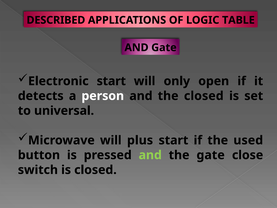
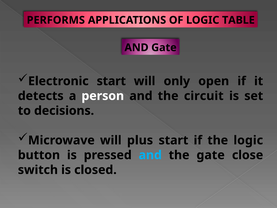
DESCRIBED: DESCRIBED -> PERFORMS
the closed: closed -> circuit
universal: universal -> decisions
the used: used -> logic
and at (150, 155) colour: light green -> light blue
